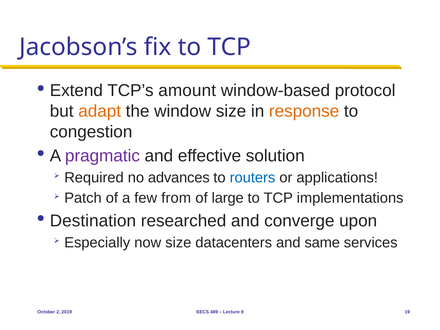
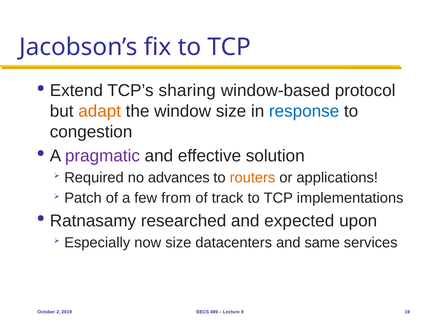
amount: amount -> sharing
response colour: orange -> blue
routers colour: blue -> orange
large: large -> track
Destination: Destination -> Ratnasamy
converge: converge -> expected
